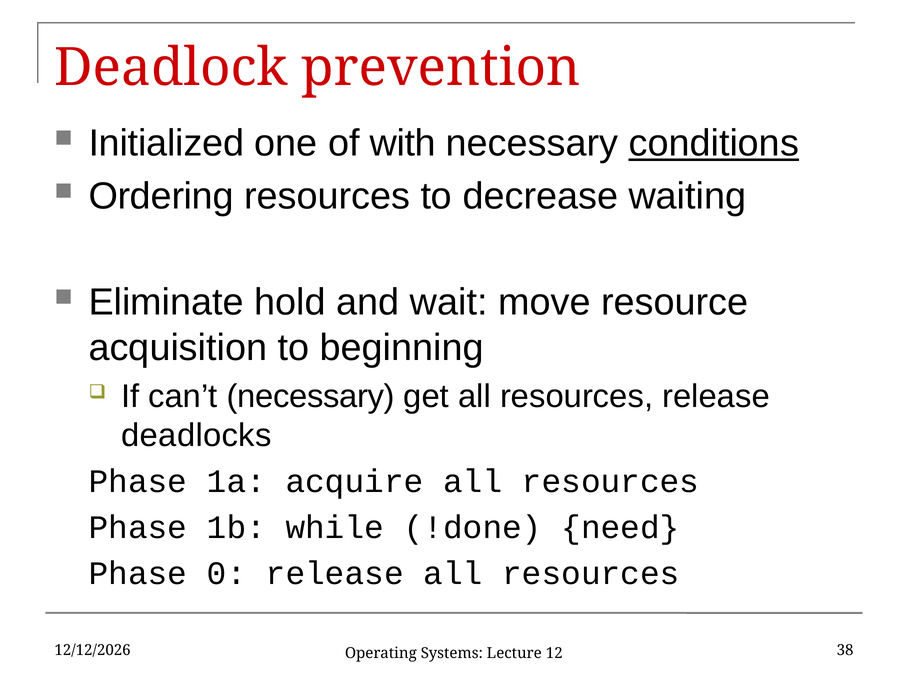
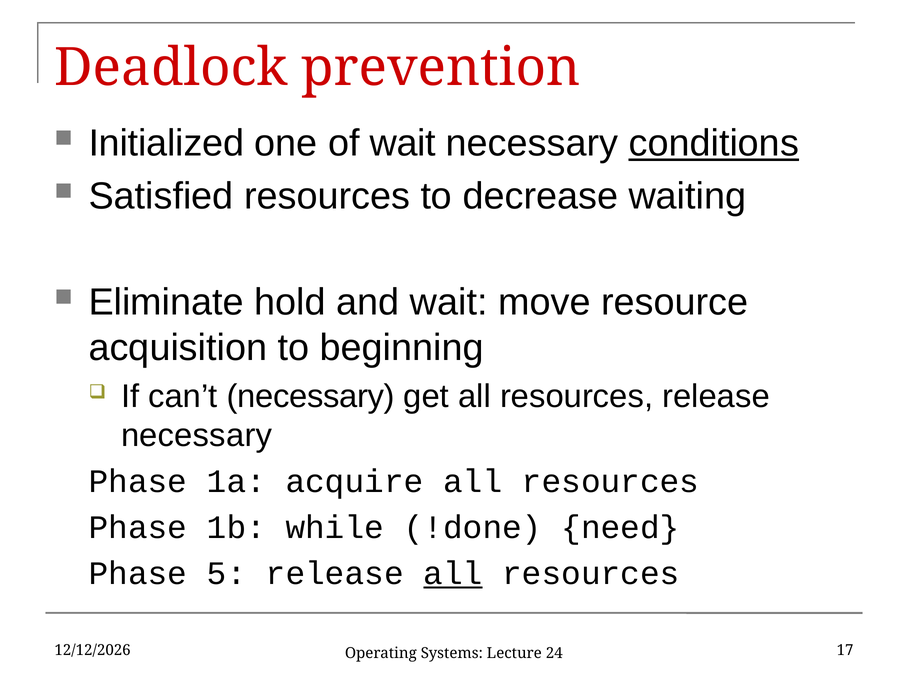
of with: with -> wait
Ordering: Ordering -> Satisfied
deadlocks at (196, 436): deadlocks -> necessary
0: 0 -> 5
all at (453, 573) underline: none -> present
38: 38 -> 17
12: 12 -> 24
